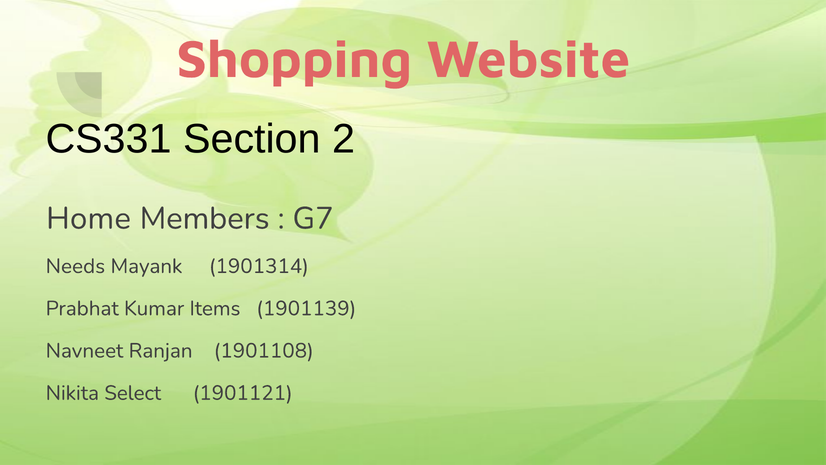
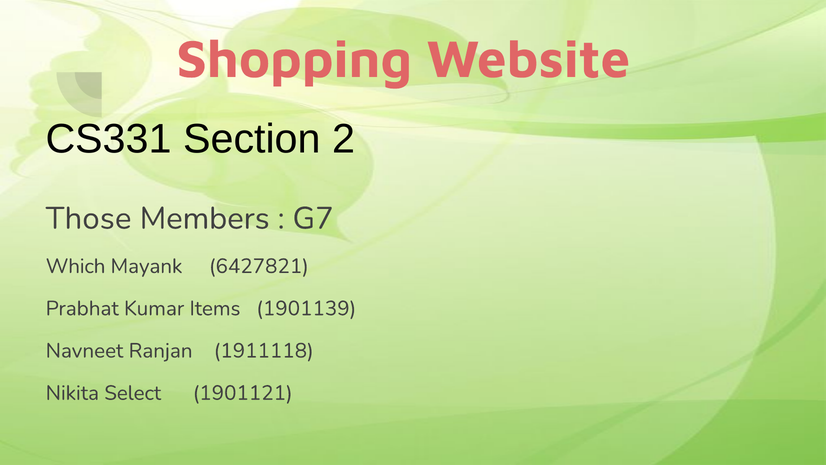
Home: Home -> Those
Needs: Needs -> Which
1901314: 1901314 -> 6427821
1901108: 1901108 -> 1911118
